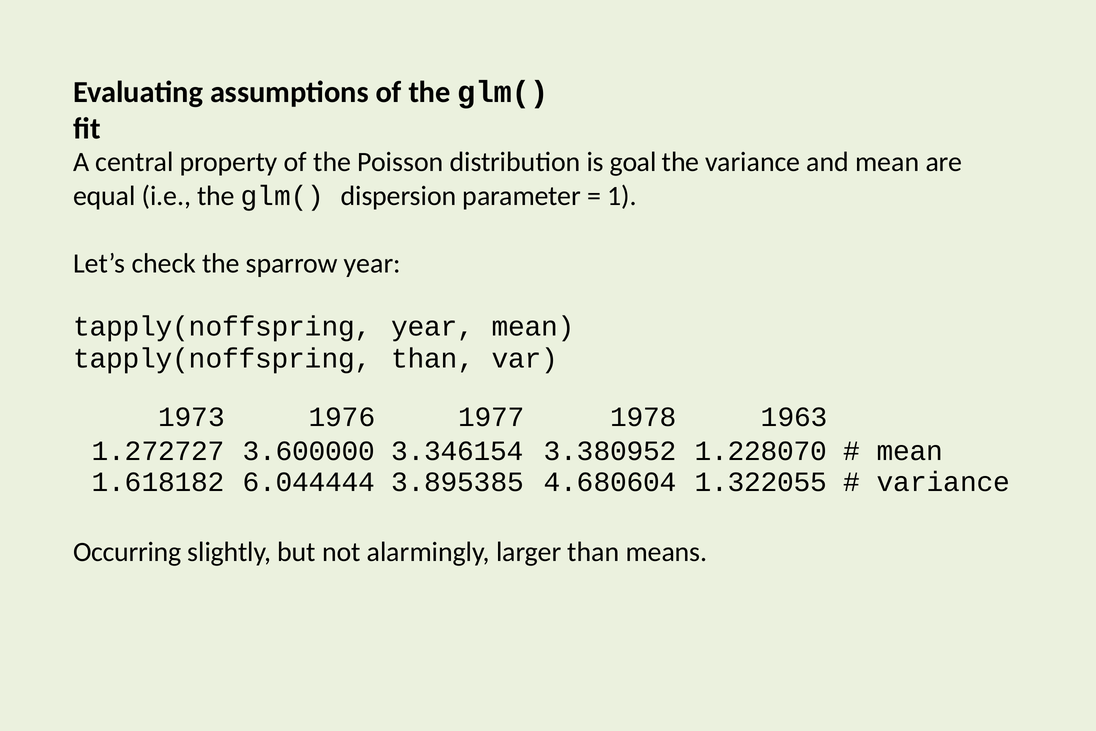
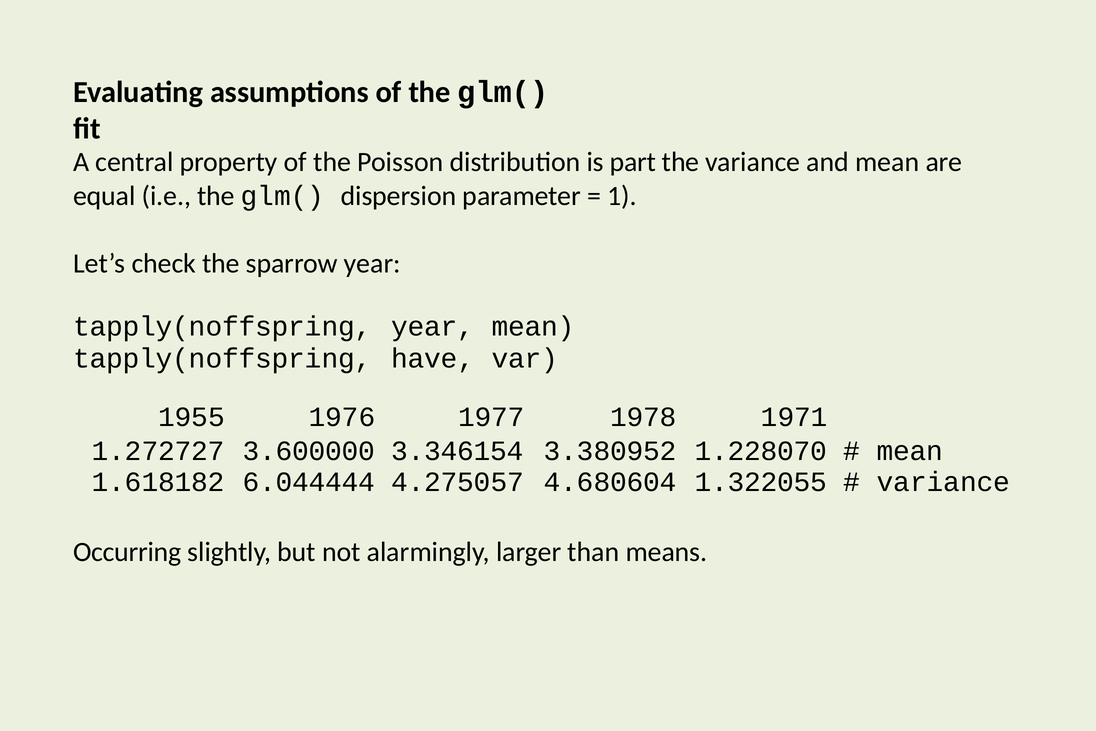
goal: goal -> part
than at (433, 358): than -> have
1973: 1973 -> 1955
1963: 1963 -> 1971
3.895385: 3.895385 -> 4.275057
